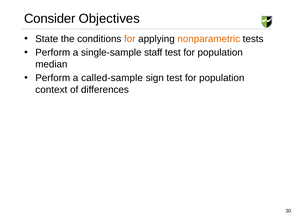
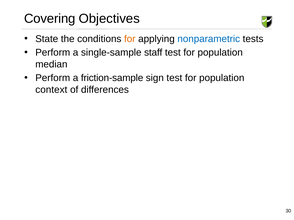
Consider: Consider -> Covering
nonparametric colour: orange -> blue
called-sample: called-sample -> friction-sample
